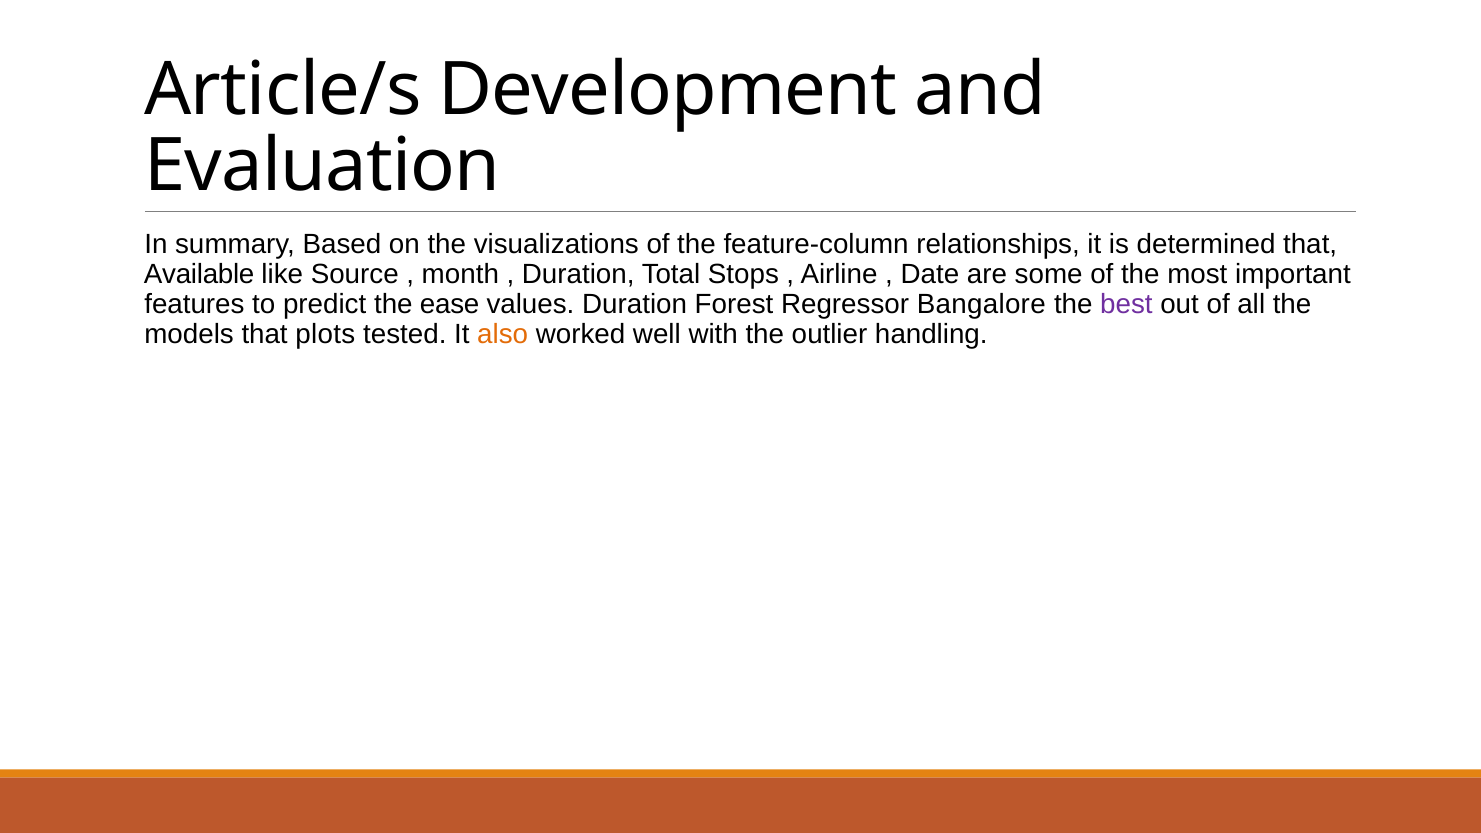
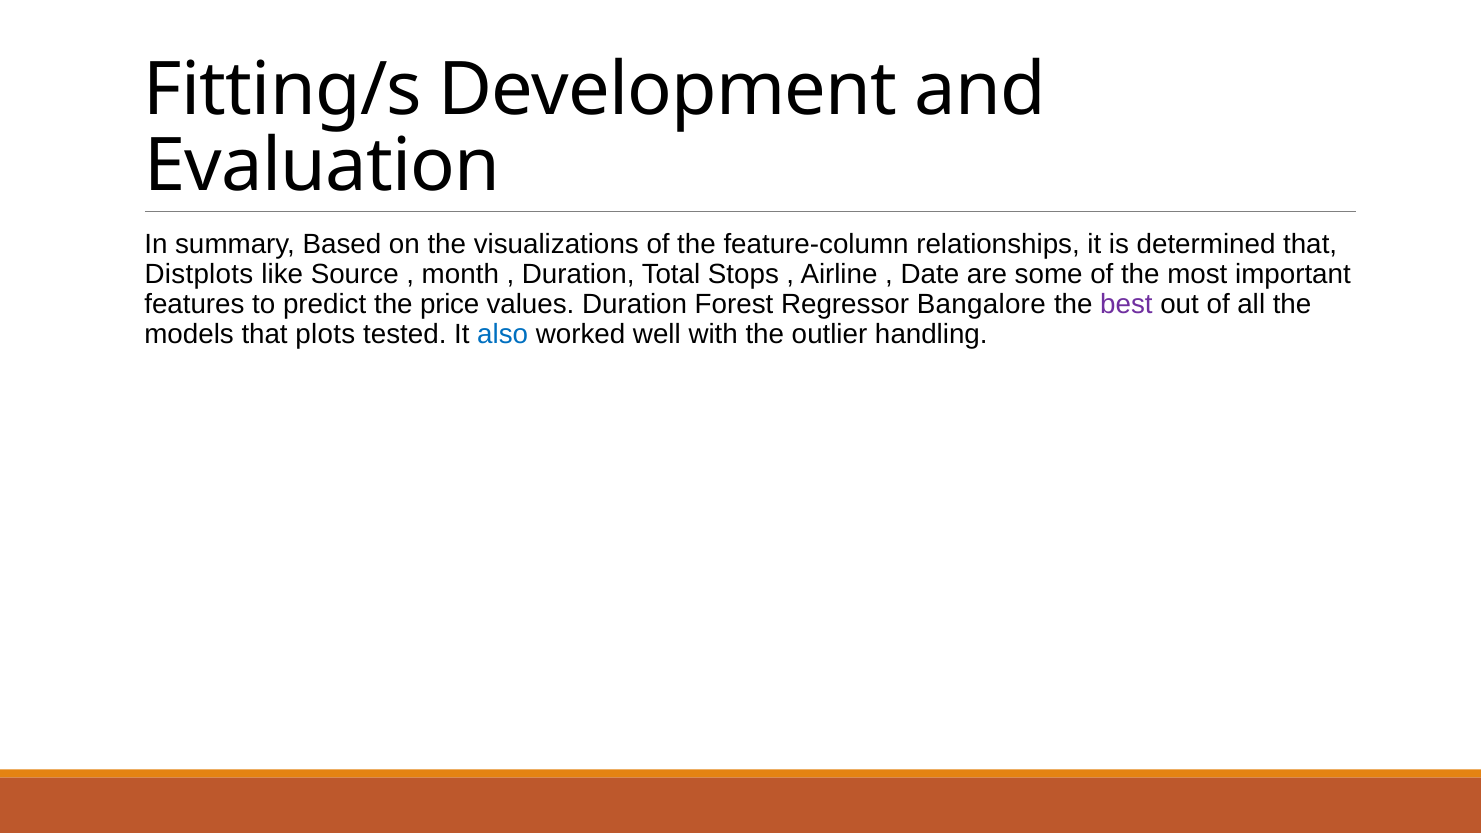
Article/s: Article/s -> Fitting/s
Available: Available -> Distplots
ease: ease -> price
also colour: orange -> blue
